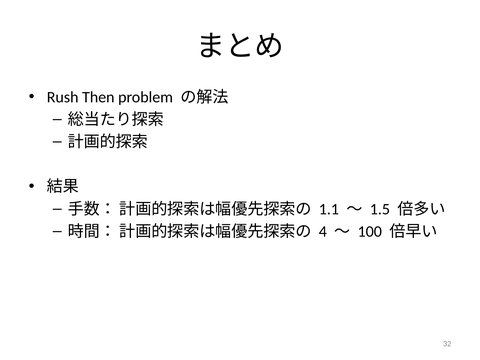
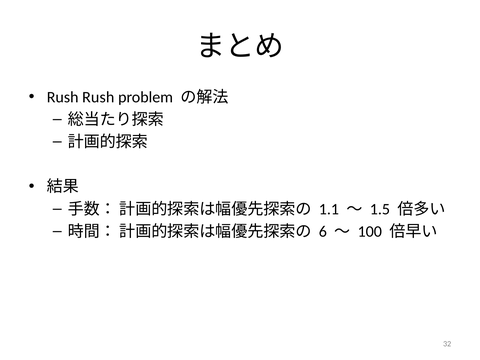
Rush Then: Then -> Rush
4: 4 -> 6
